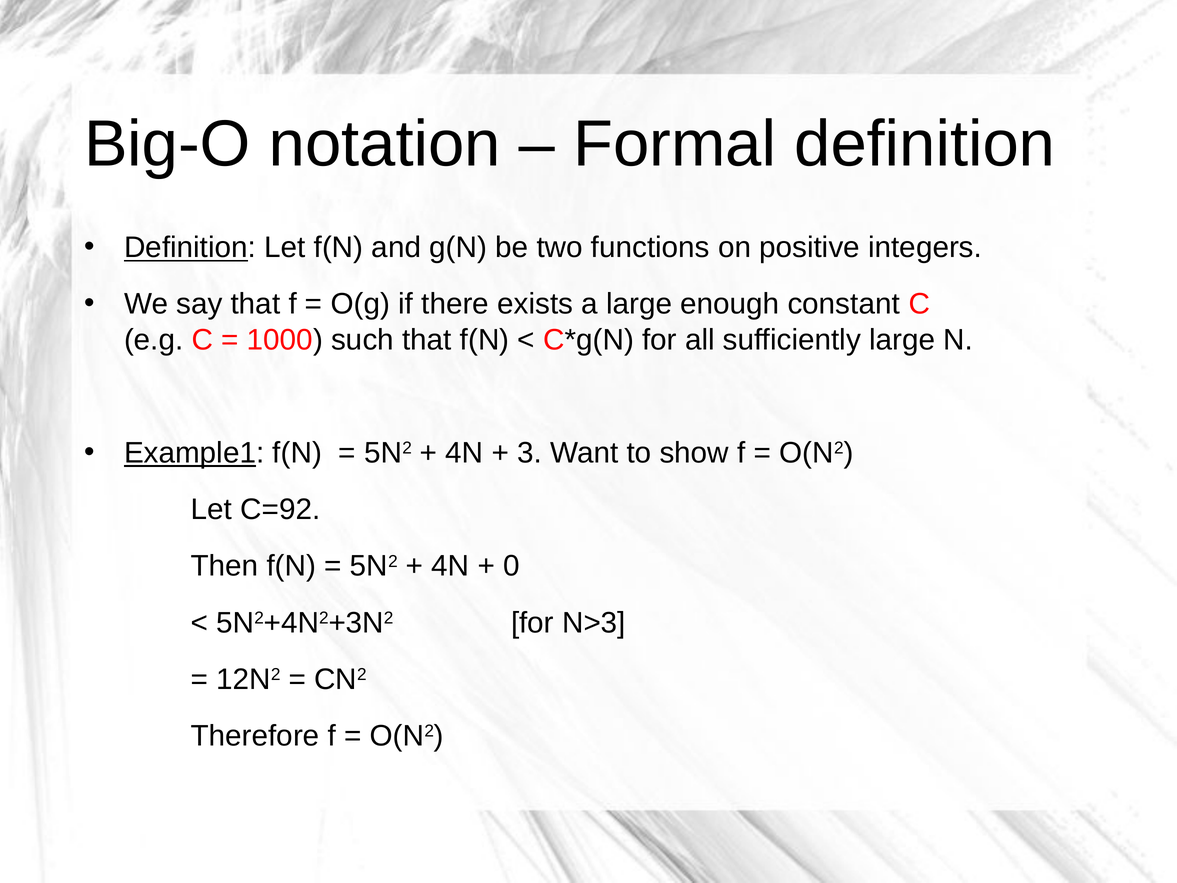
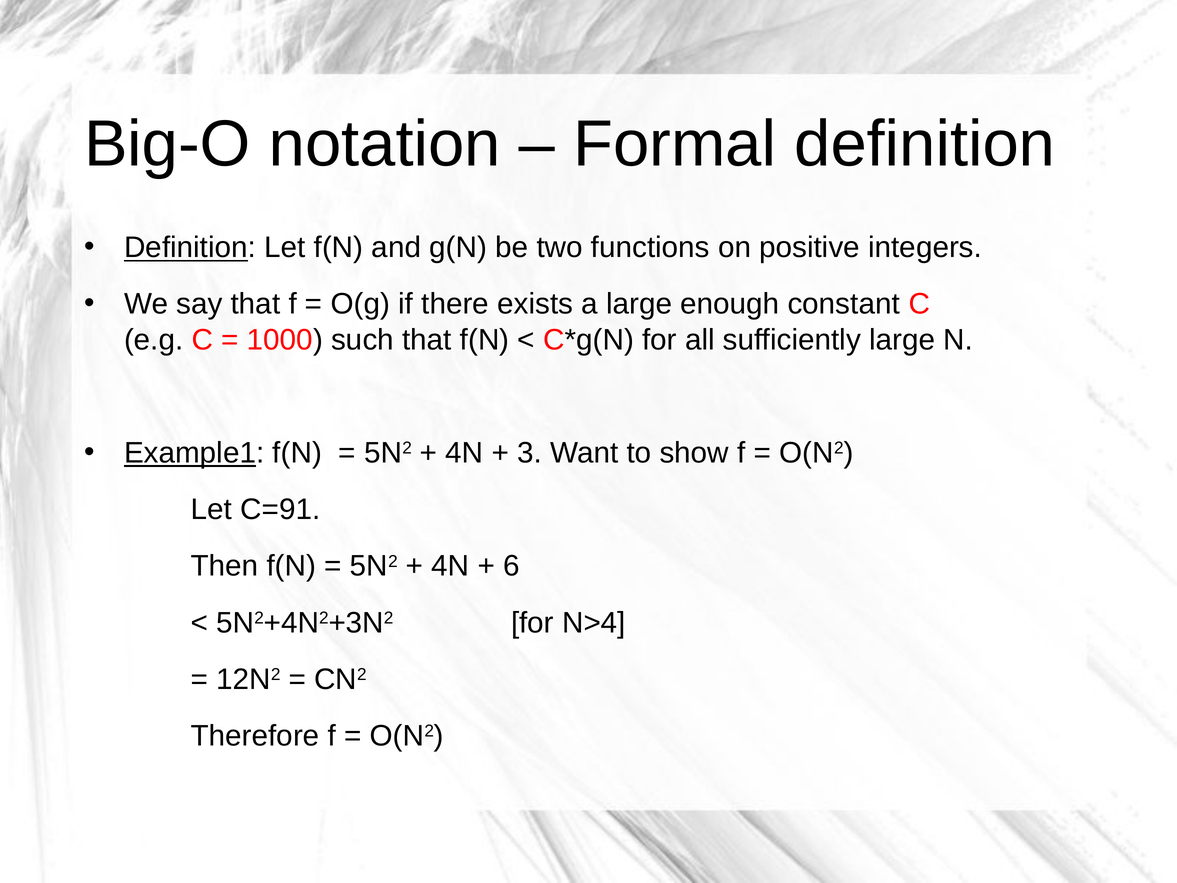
C=92: C=92 -> C=91
0: 0 -> 6
N>3: N>3 -> N>4
